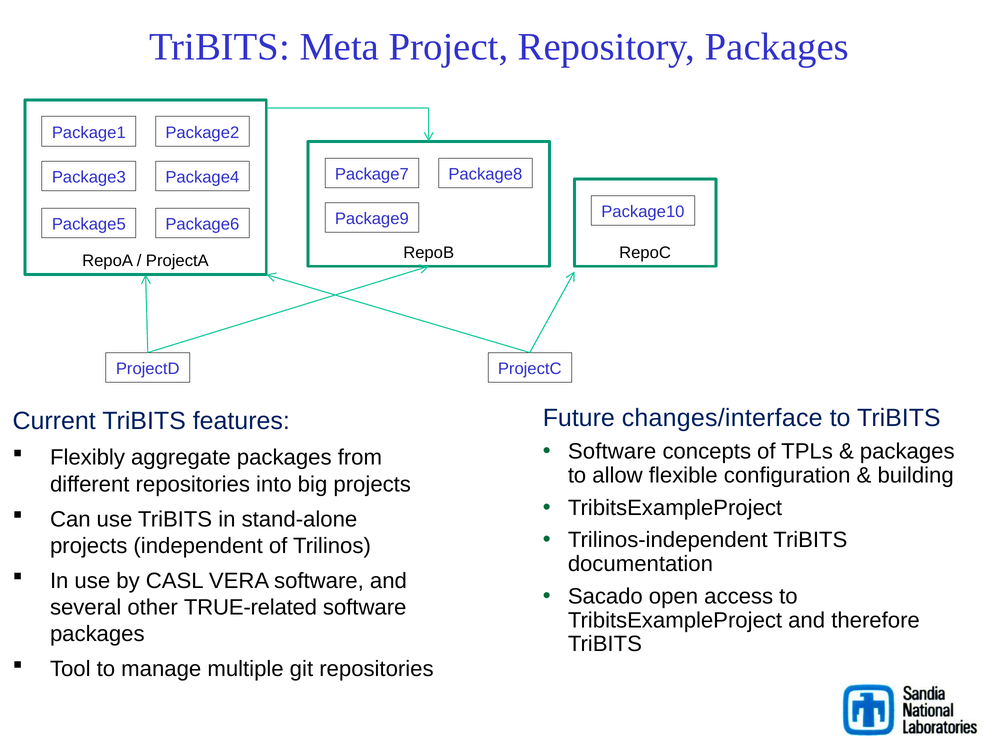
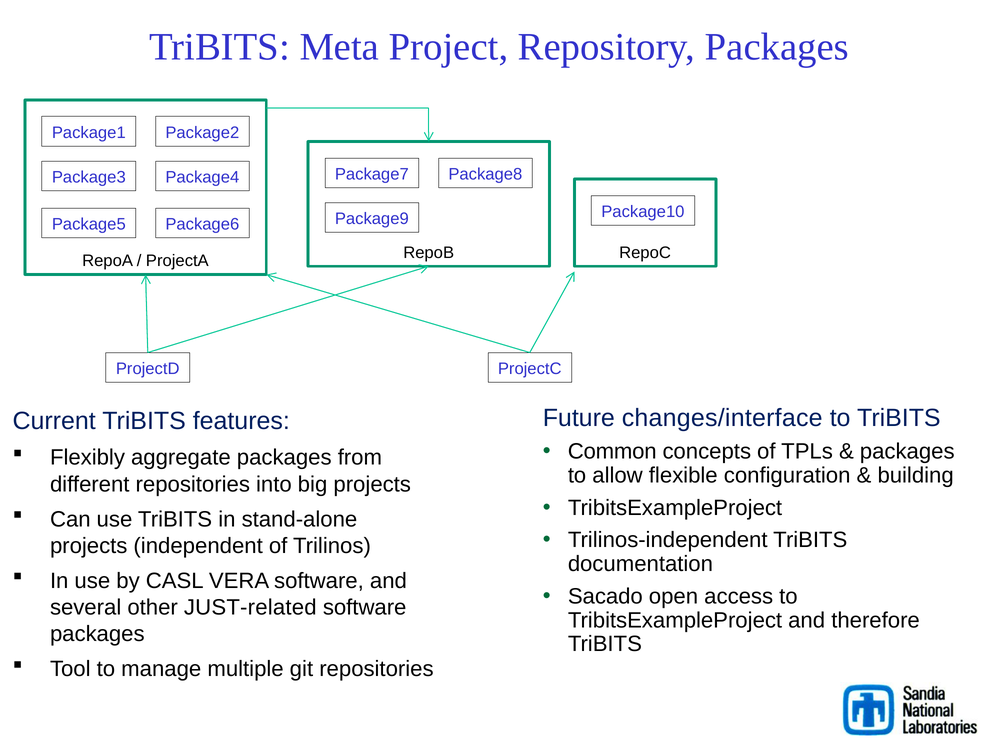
Software at (612, 452): Software -> Common
TRUE-related: TRUE-related -> JUST-related
